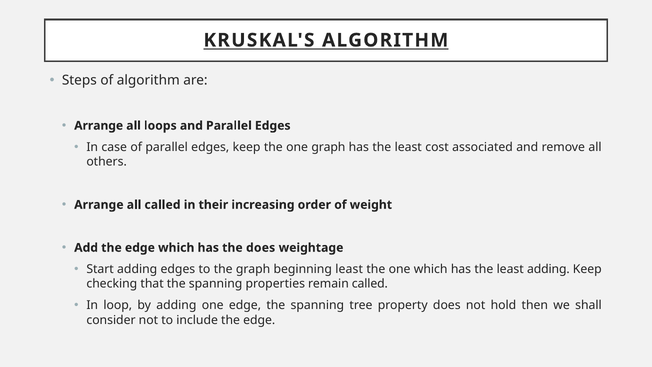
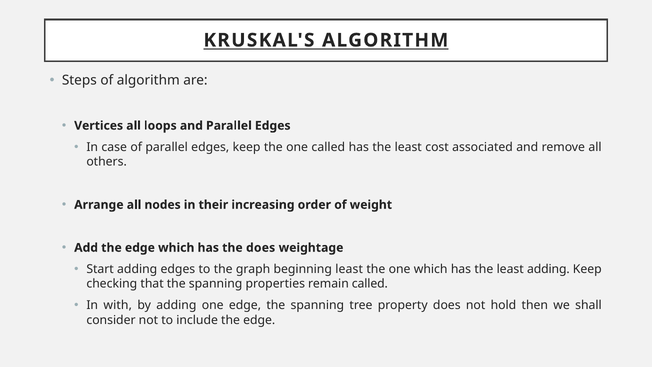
Arrange at (99, 126): Arrange -> Vertices
one graph: graph -> called
all called: called -> nodes
loop: loop -> with
